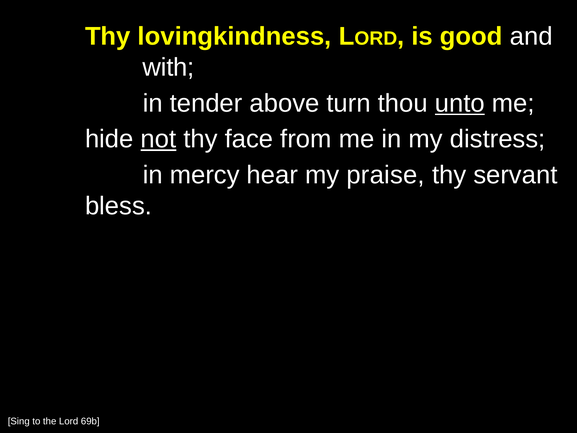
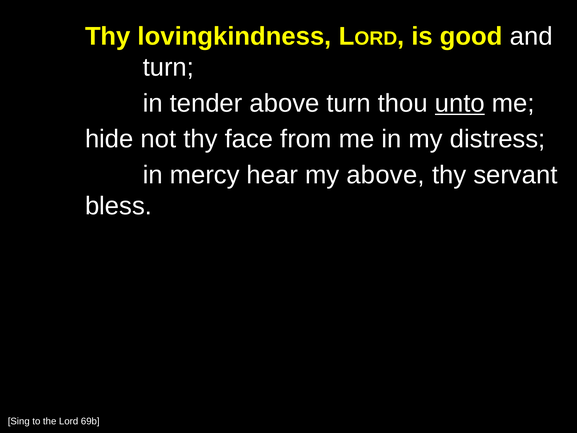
with at (168, 67): with -> turn
not underline: present -> none
my praise: praise -> above
